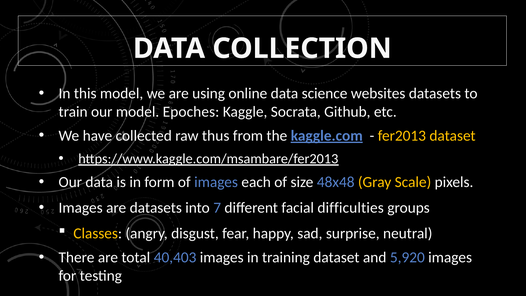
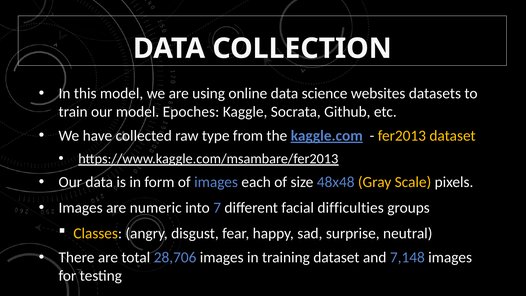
thus: thus -> type
are datasets: datasets -> numeric
40,403: 40,403 -> 28,706
5,920: 5,920 -> 7,148
